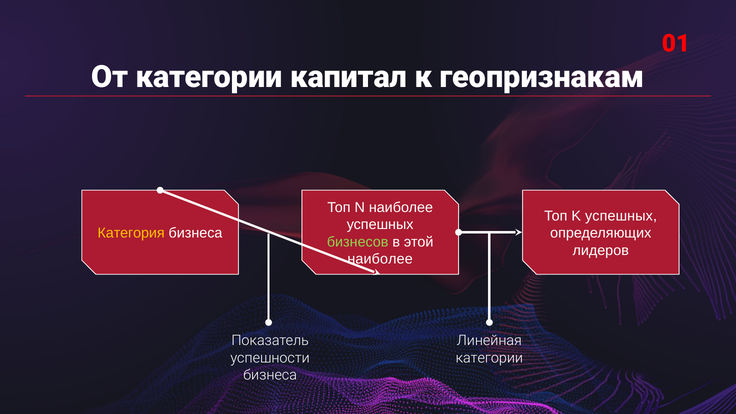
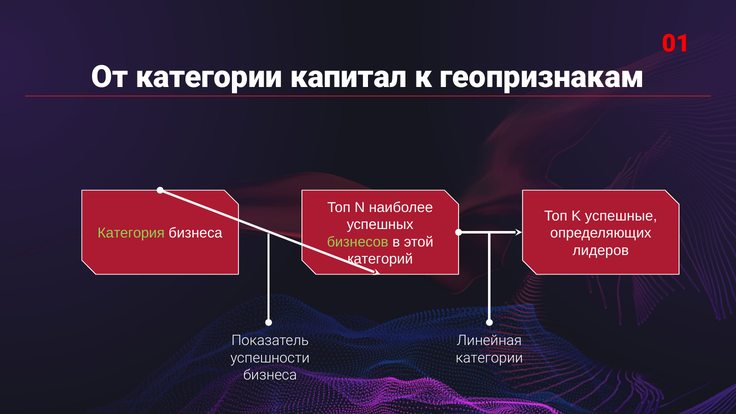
K успешных: успешных -> успешные
Категория colour: yellow -> light green
наиболее at (380, 259): наиболее -> категорий
